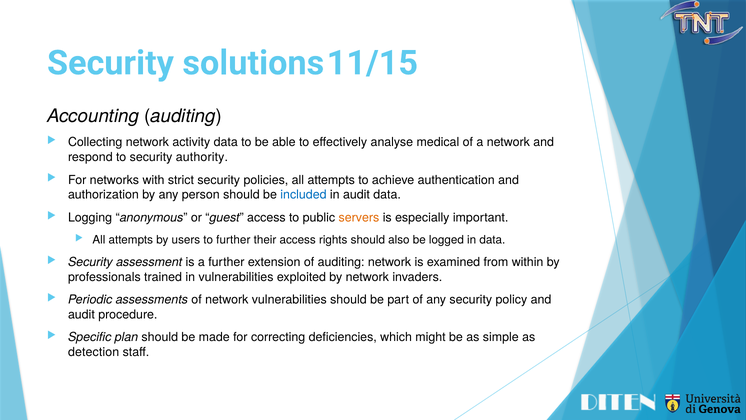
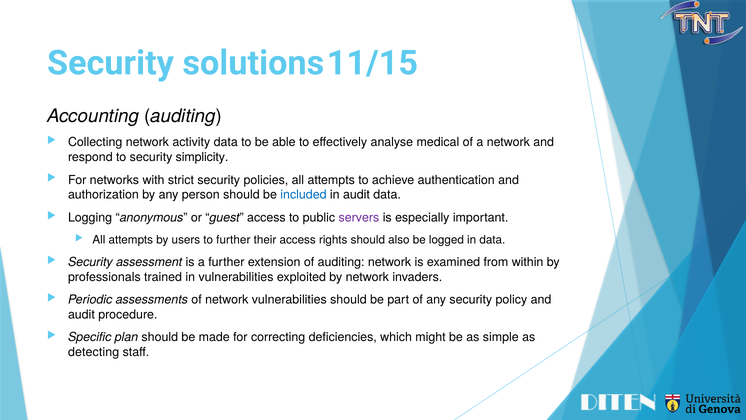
authority: authority -> simplicity
servers colour: orange -> purple
detection: detection -> detecting
